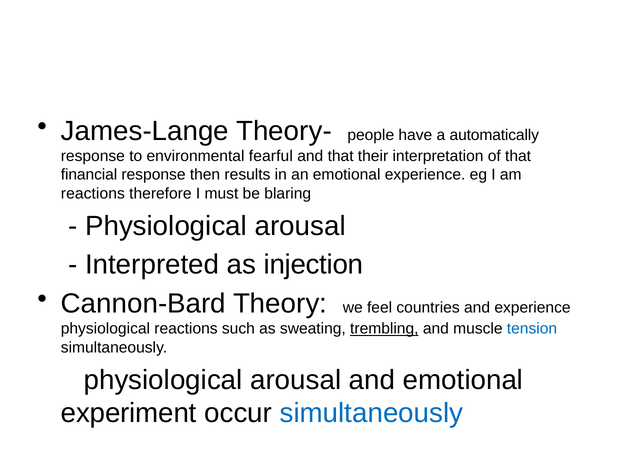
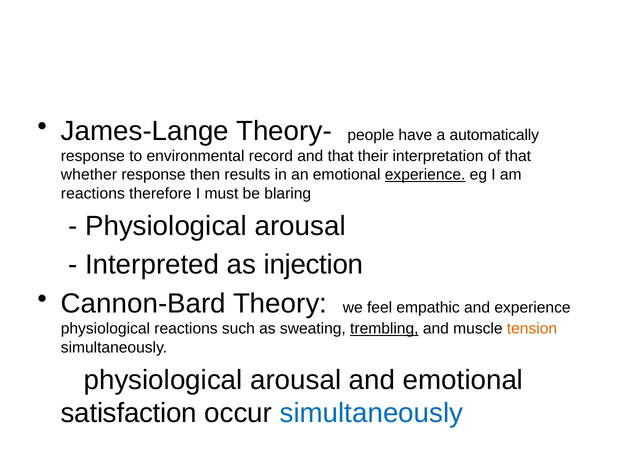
fearful: fearful -> record
financial: financial -> whether
experience at (425, 175) underline: none -> present
countries: countries -> empathic
tension colour: blue -> orange
experiment: experiment -> satisfaction
